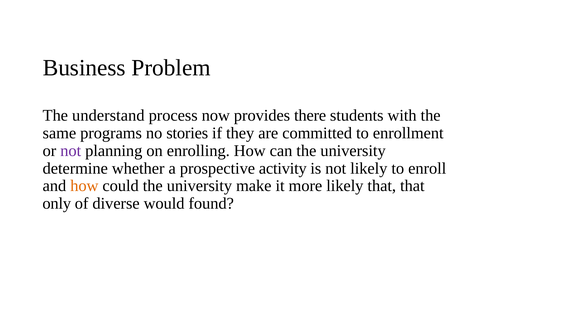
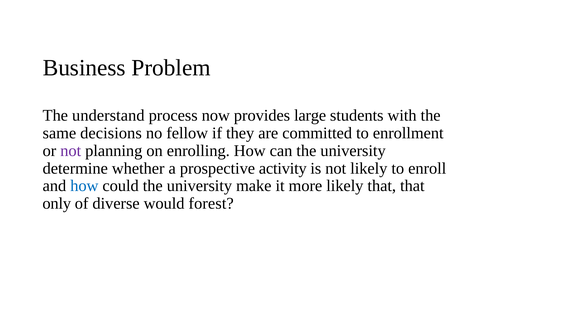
there: there -> large
programs: programs -> decisions
stories: stories -> fellow
how at (84, 186) colour: orange -> blue
found: found -> forest
